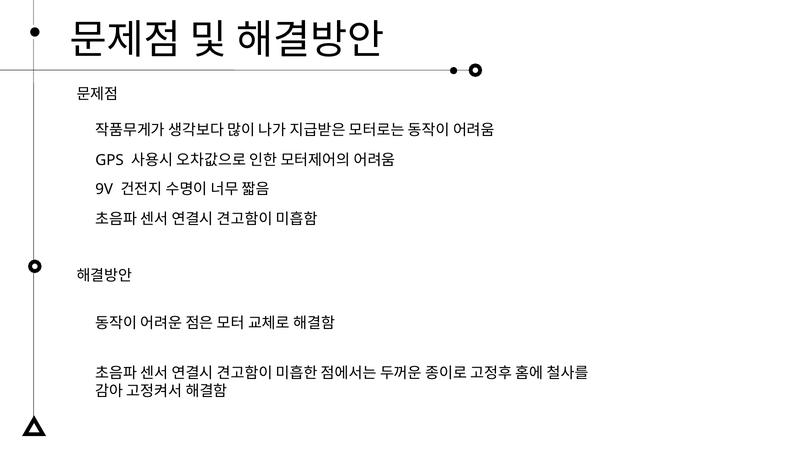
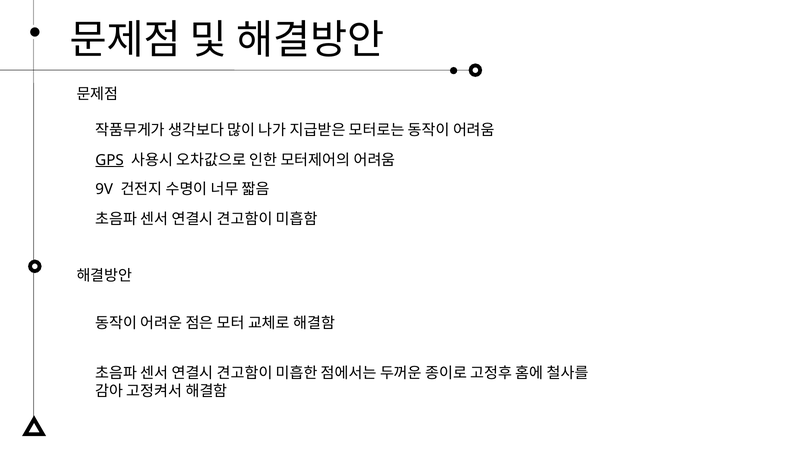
GPS underline: none -> present
